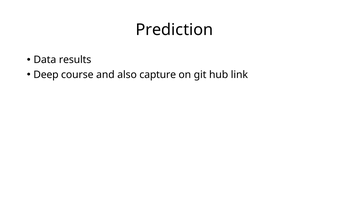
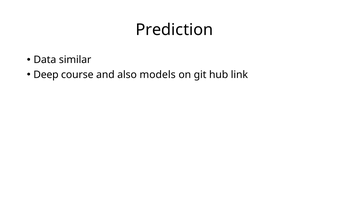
results: results -> similar
capture: capture -> models
